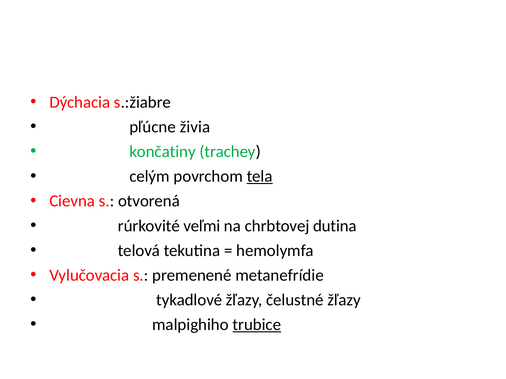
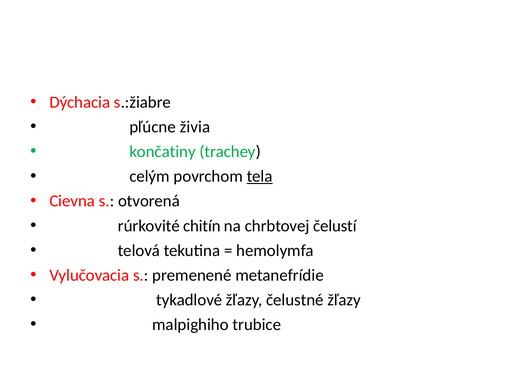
veľmi: veľmi -> chitín
dutina: dutina -> čelustí
trubice underline: present -> none
